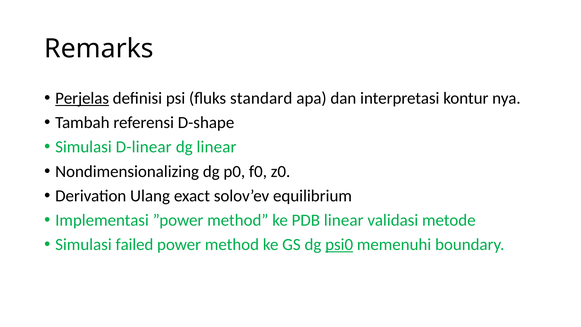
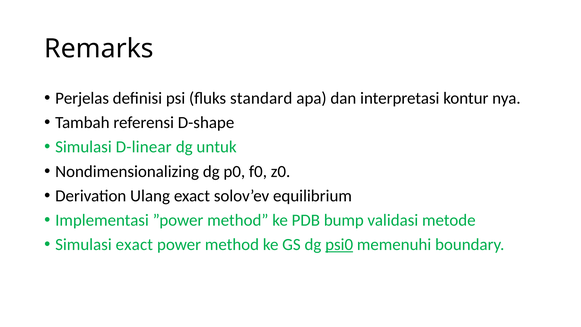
Perjelas underline: present -> none
dg linear: linear -> untuk
PDB linear: linear -> bump
Simulasi failed: failed -> exact
